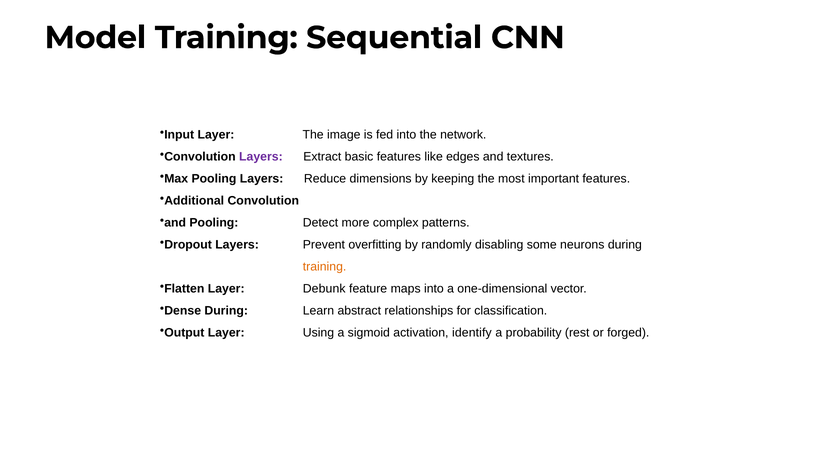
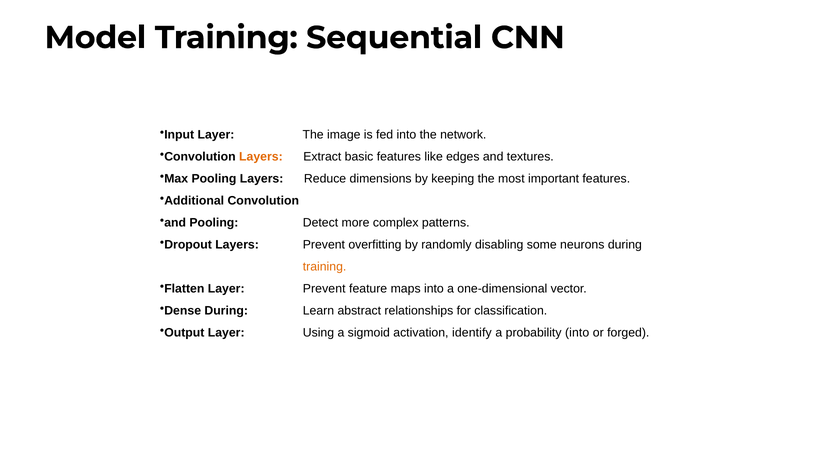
Layers at (261, 157) colour: purple -> orange
Layer Debunk: Debunk -> Prevent
probability rest: rest -> into
